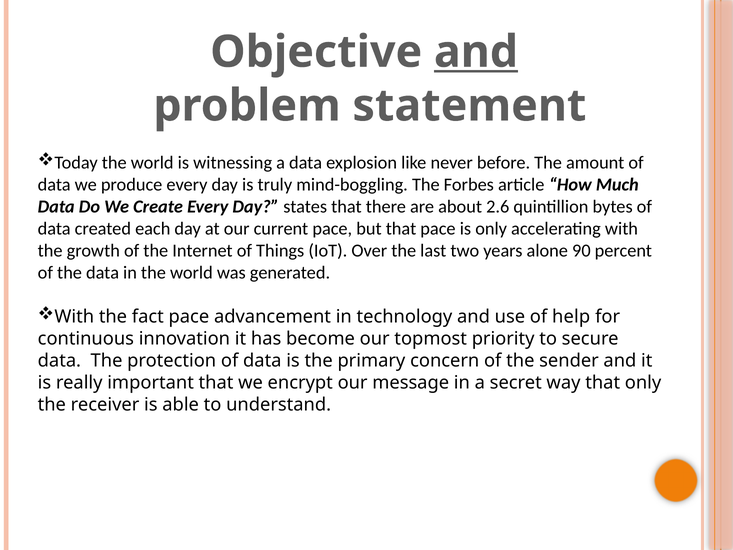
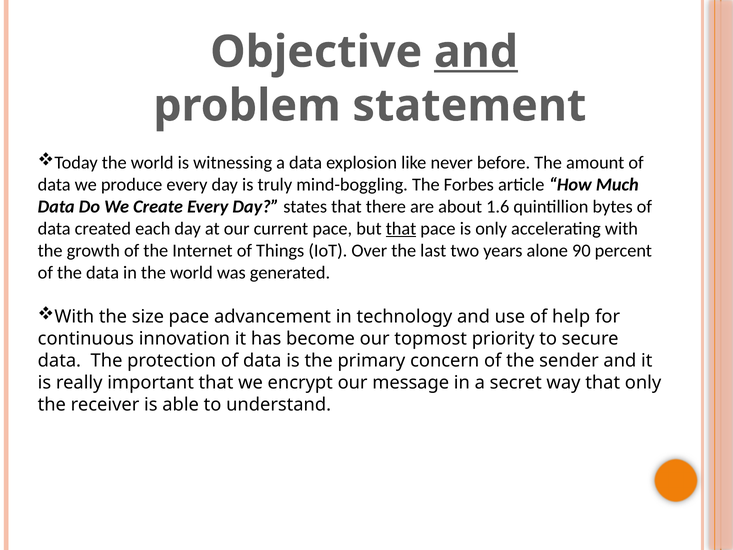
2.6: 2.6 -> 1.6
that at (401, 228) underline: none -> present
fact: fact -> size
